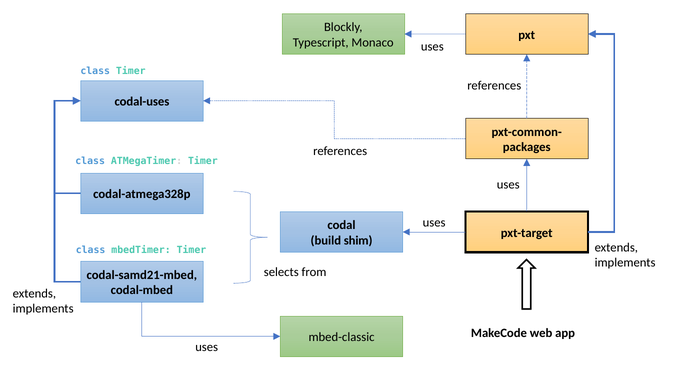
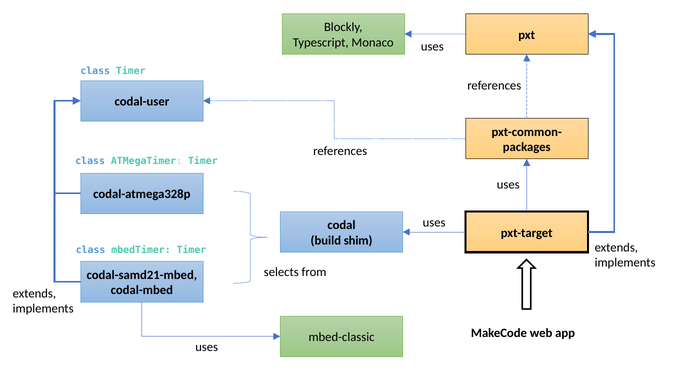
codal-uses: codal-uses -> codal-user
